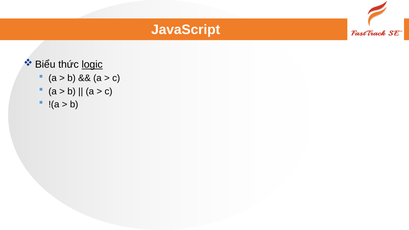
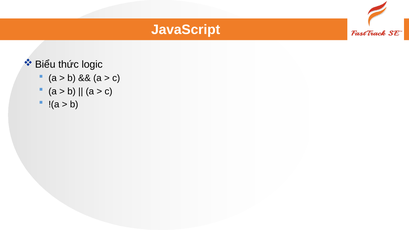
logic underline: present -> none
